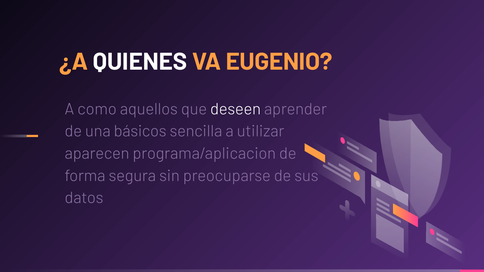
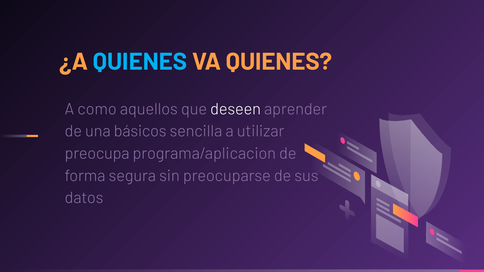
QUIENES at (140, 62) colour: white -> light blue
VA EUGENIO: EUGENIO -> QUIENES
aparecen: aparecen -> preocupa
